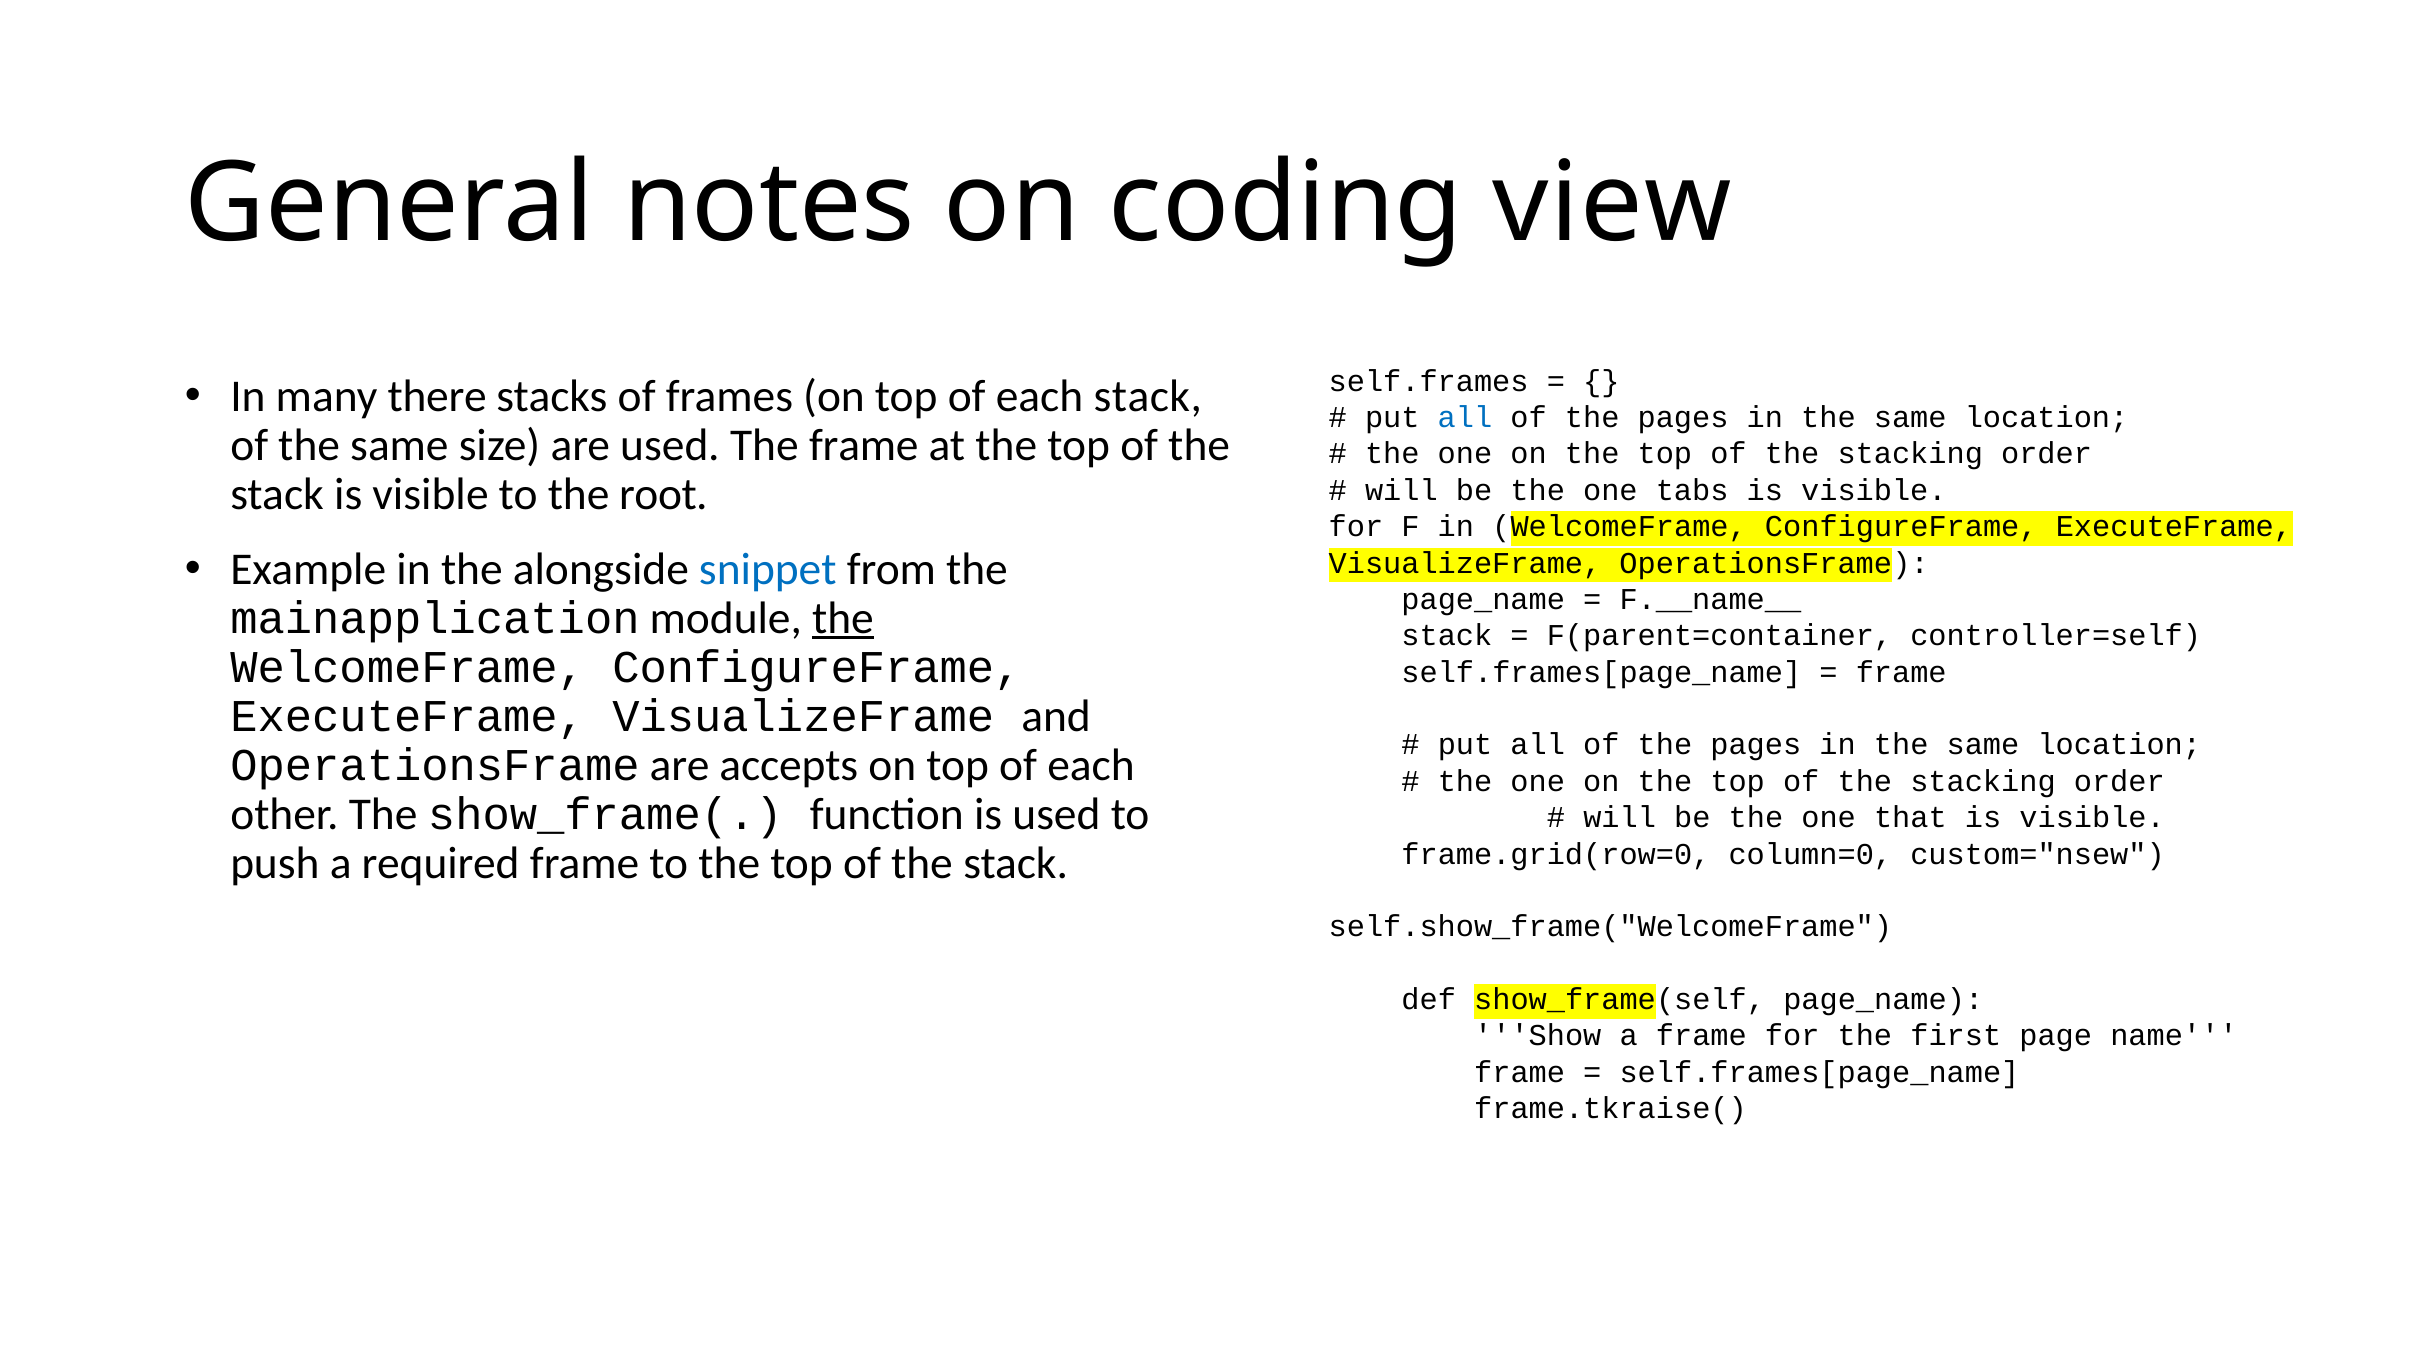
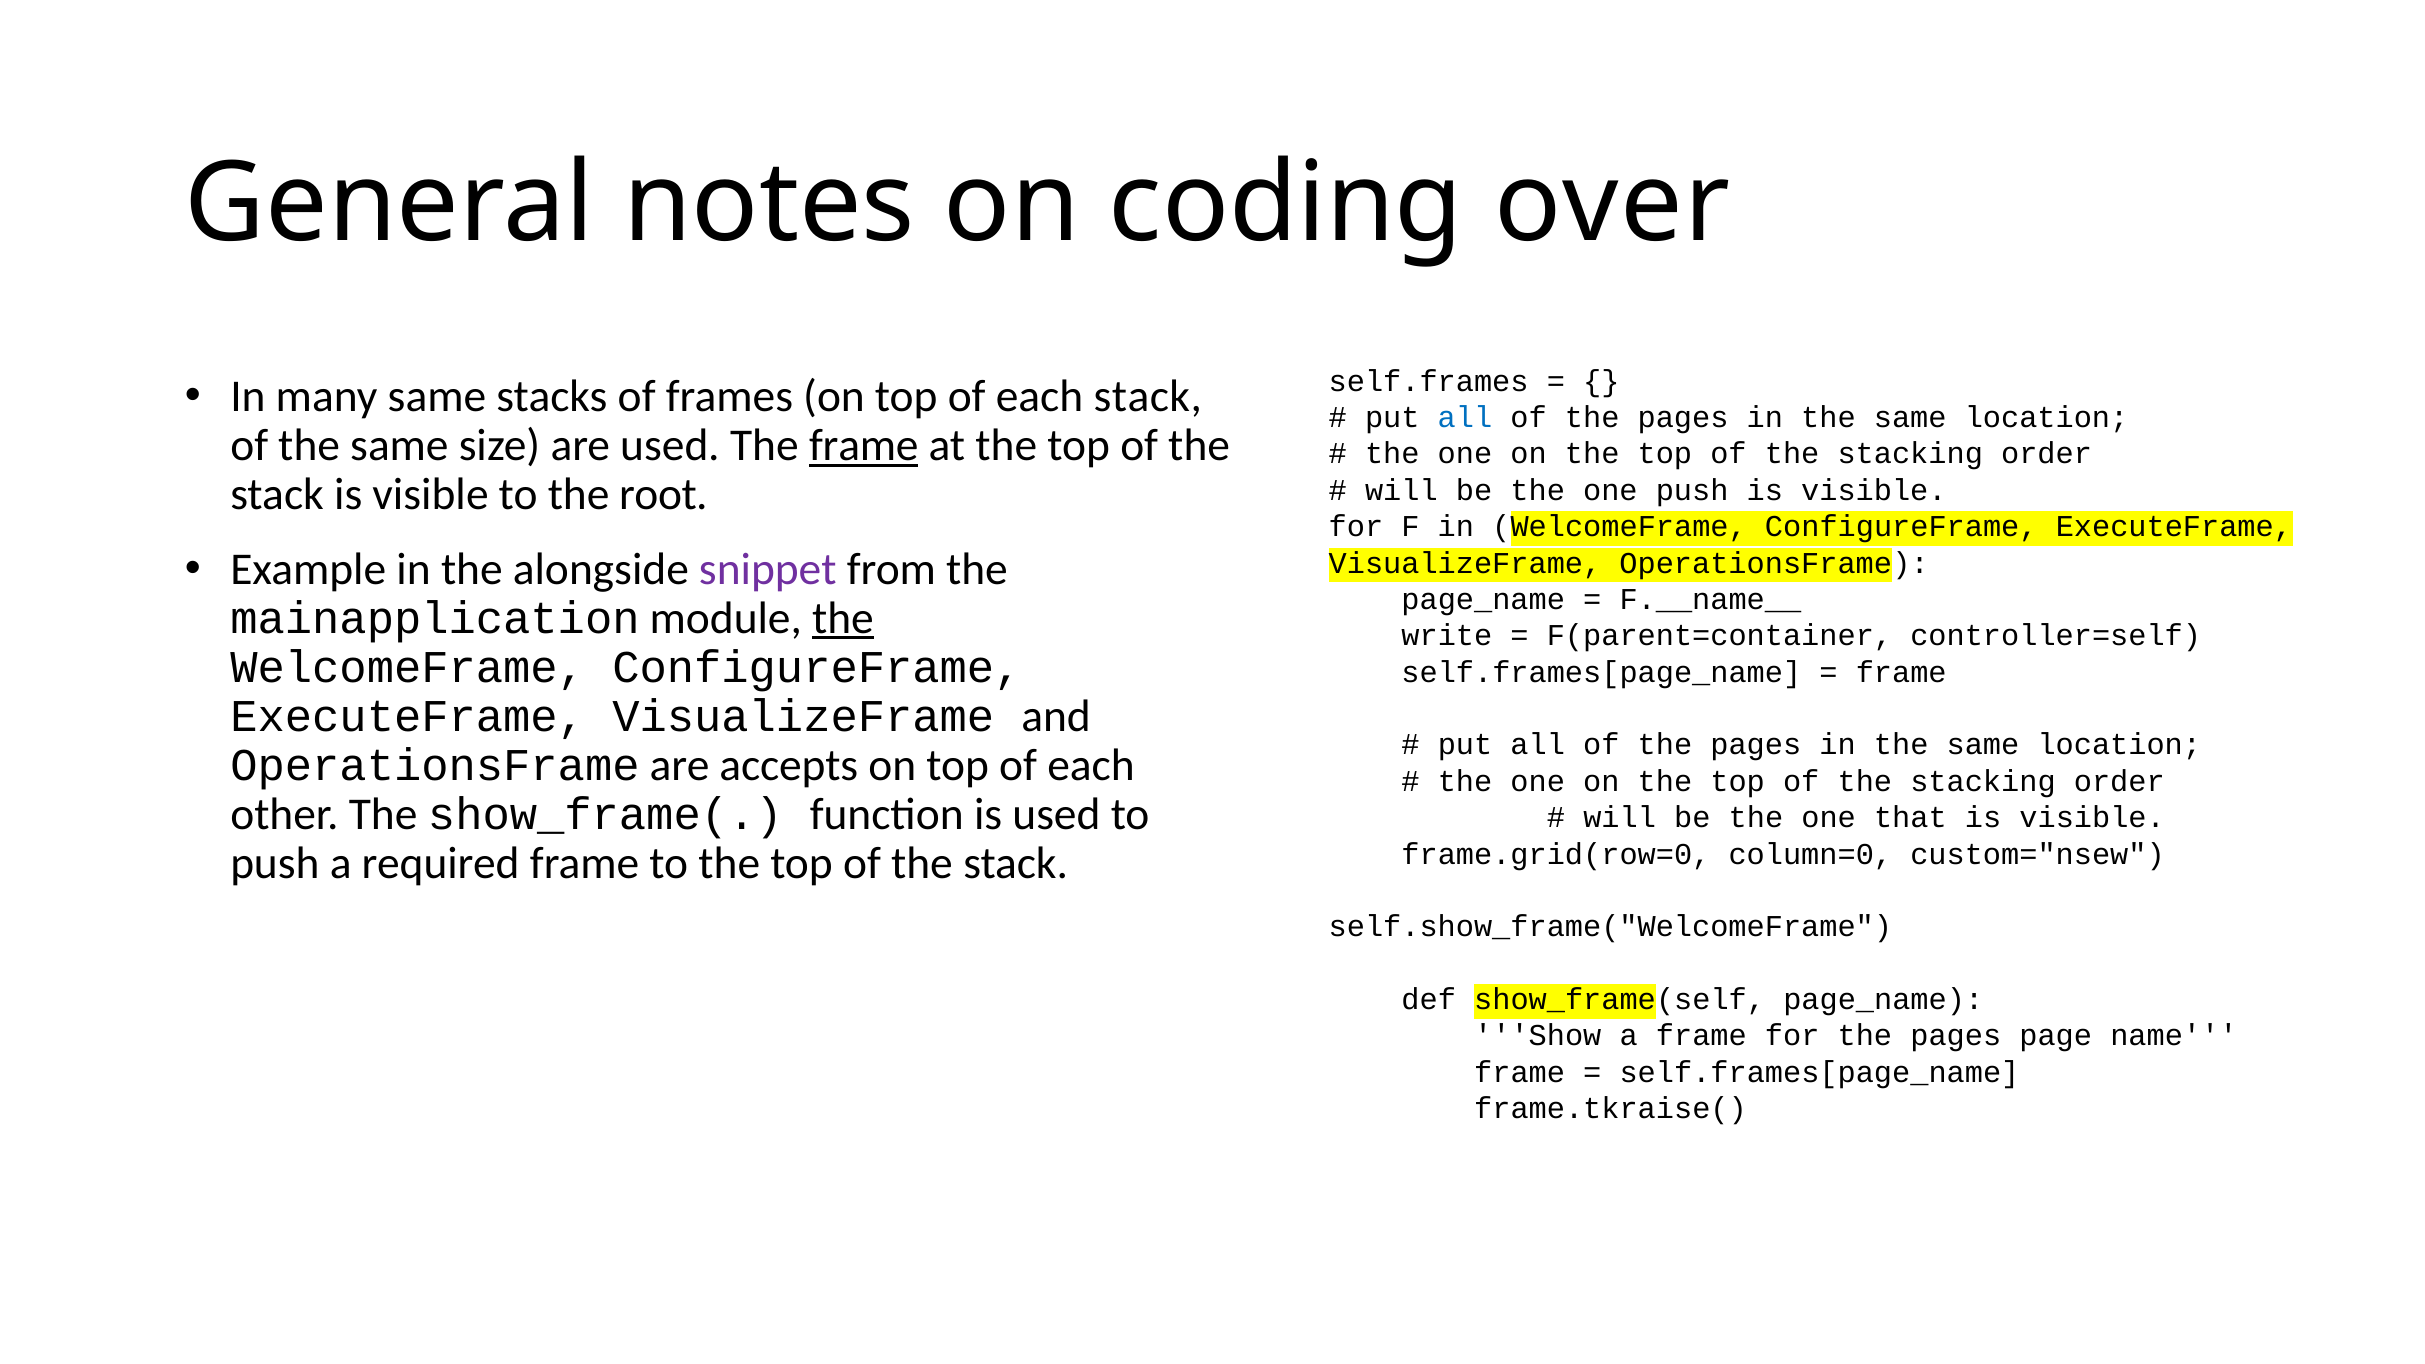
view: view -> over
many there: there -> same
frame at (864, 446) underline: none -> present
one tabs: tabs -> push
snippet colour: blue -> purple
stack at (1447, 636): stack -> write
for the first: first -> pages
